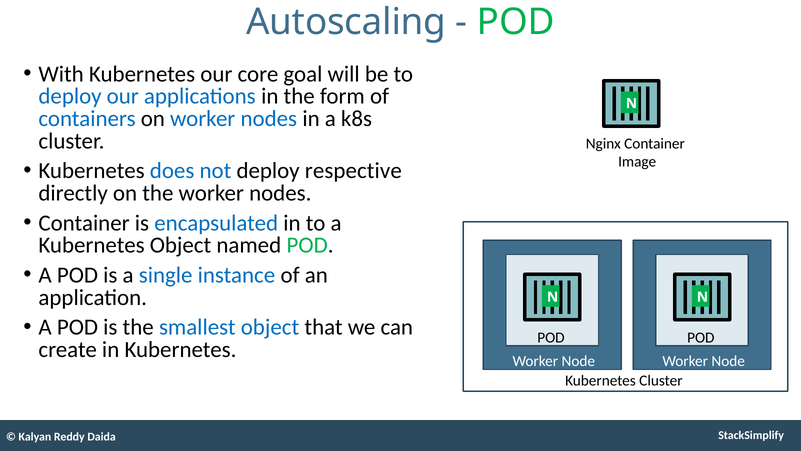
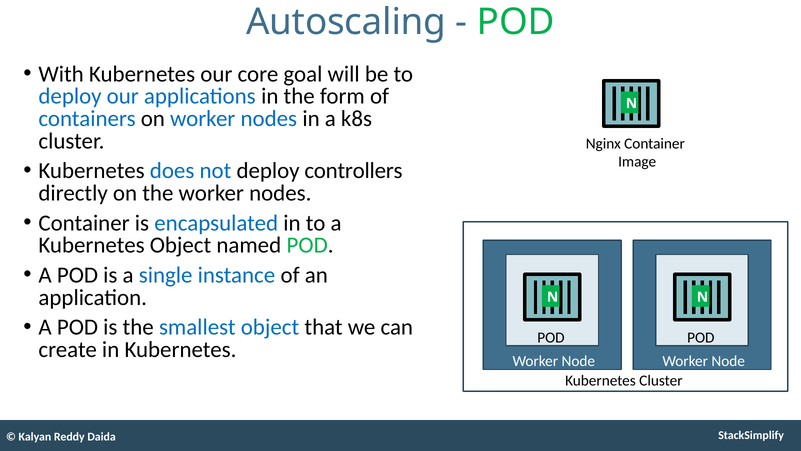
respective: respective -> controllers
